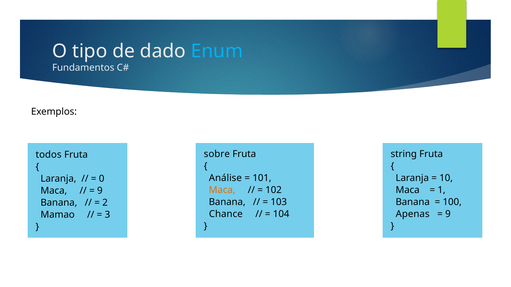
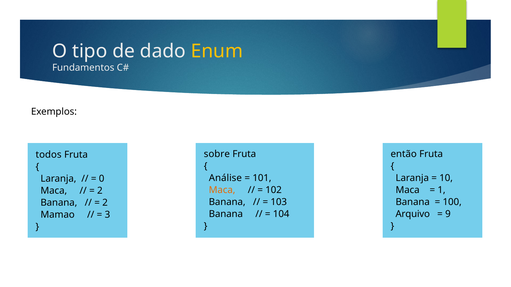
Enum colour: light blue -> yellow
string: string -> então
9 at (100, 191): 9 -> 2
Chance at (226, 214): Chance -> Banana
Apenas: Apenas -> Arquivo
